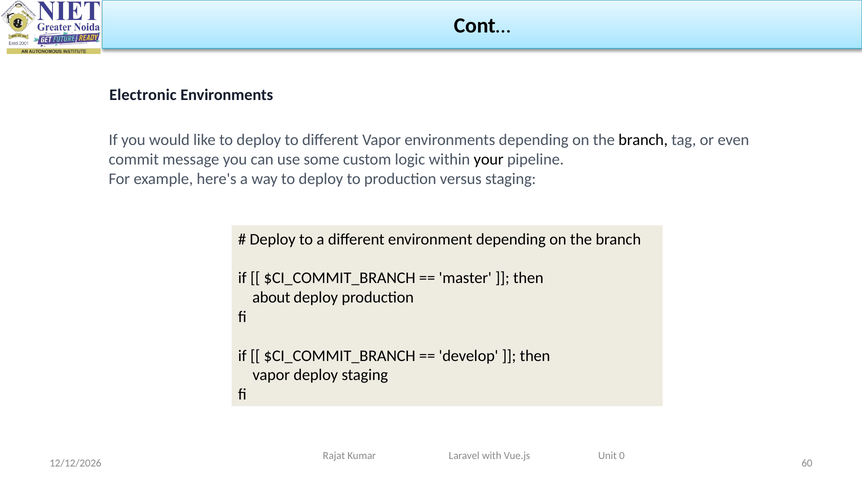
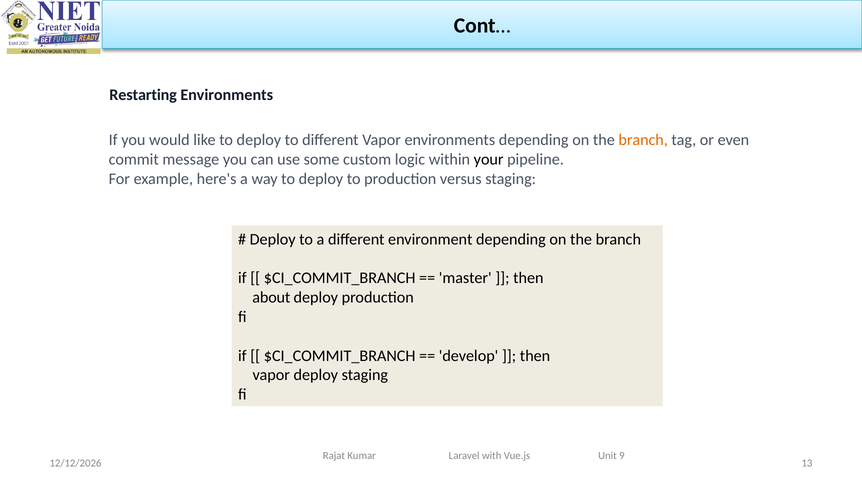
Electronic: Electronic -> Restarting
branch at (643, 140) colour: black -> orange
0: 0 -> 9
60: 60 -> 13
